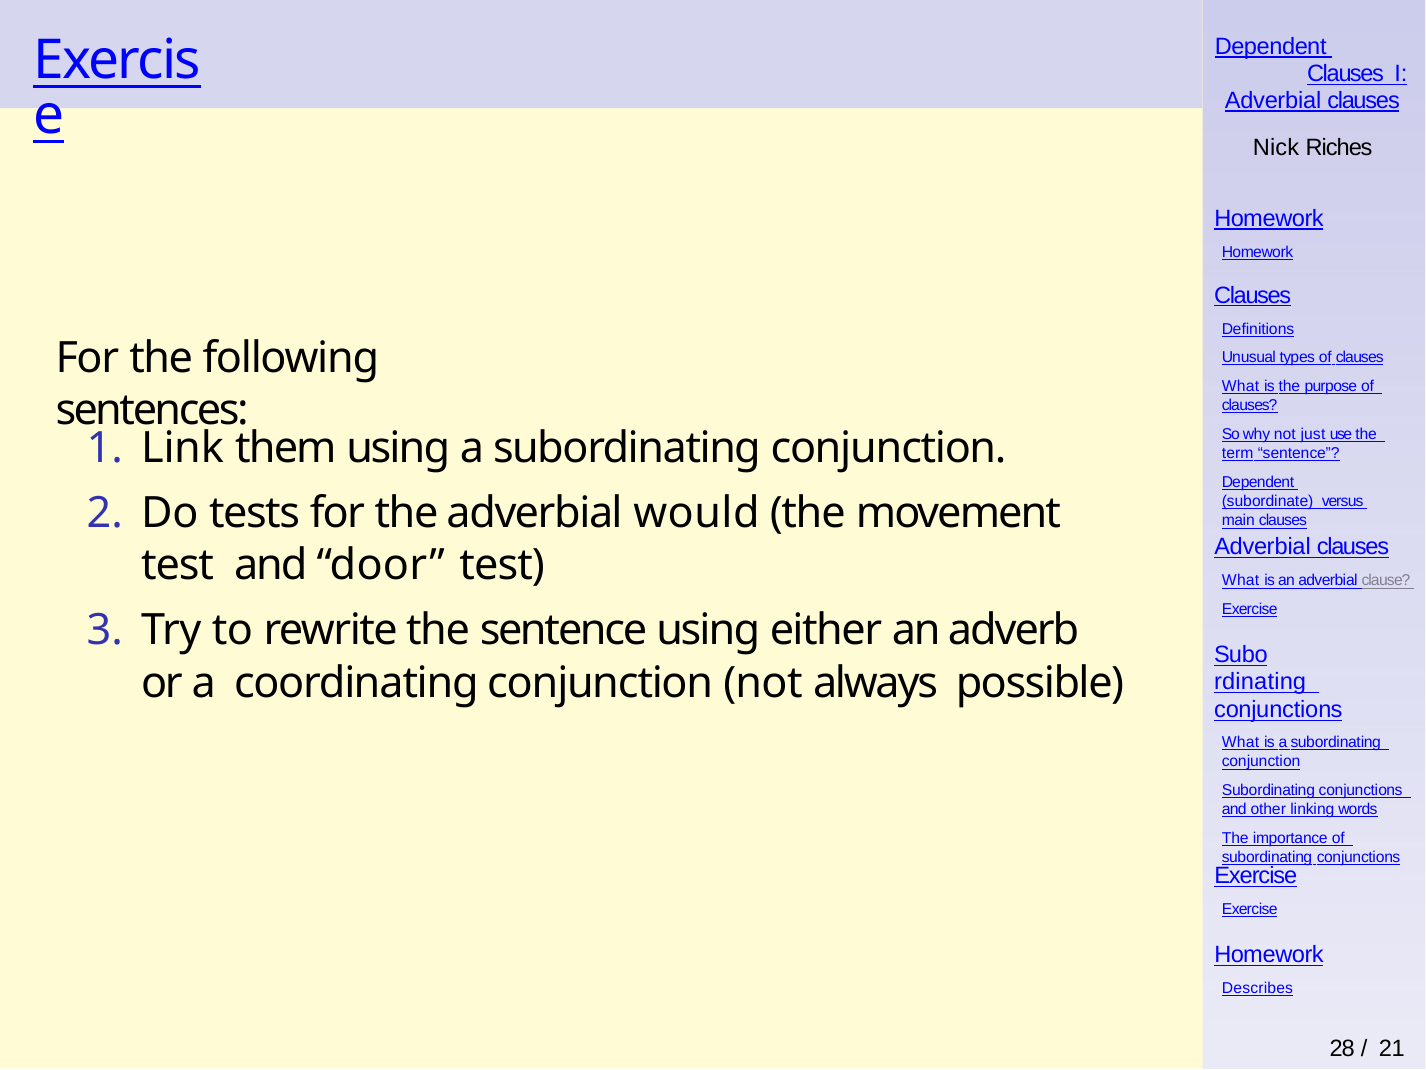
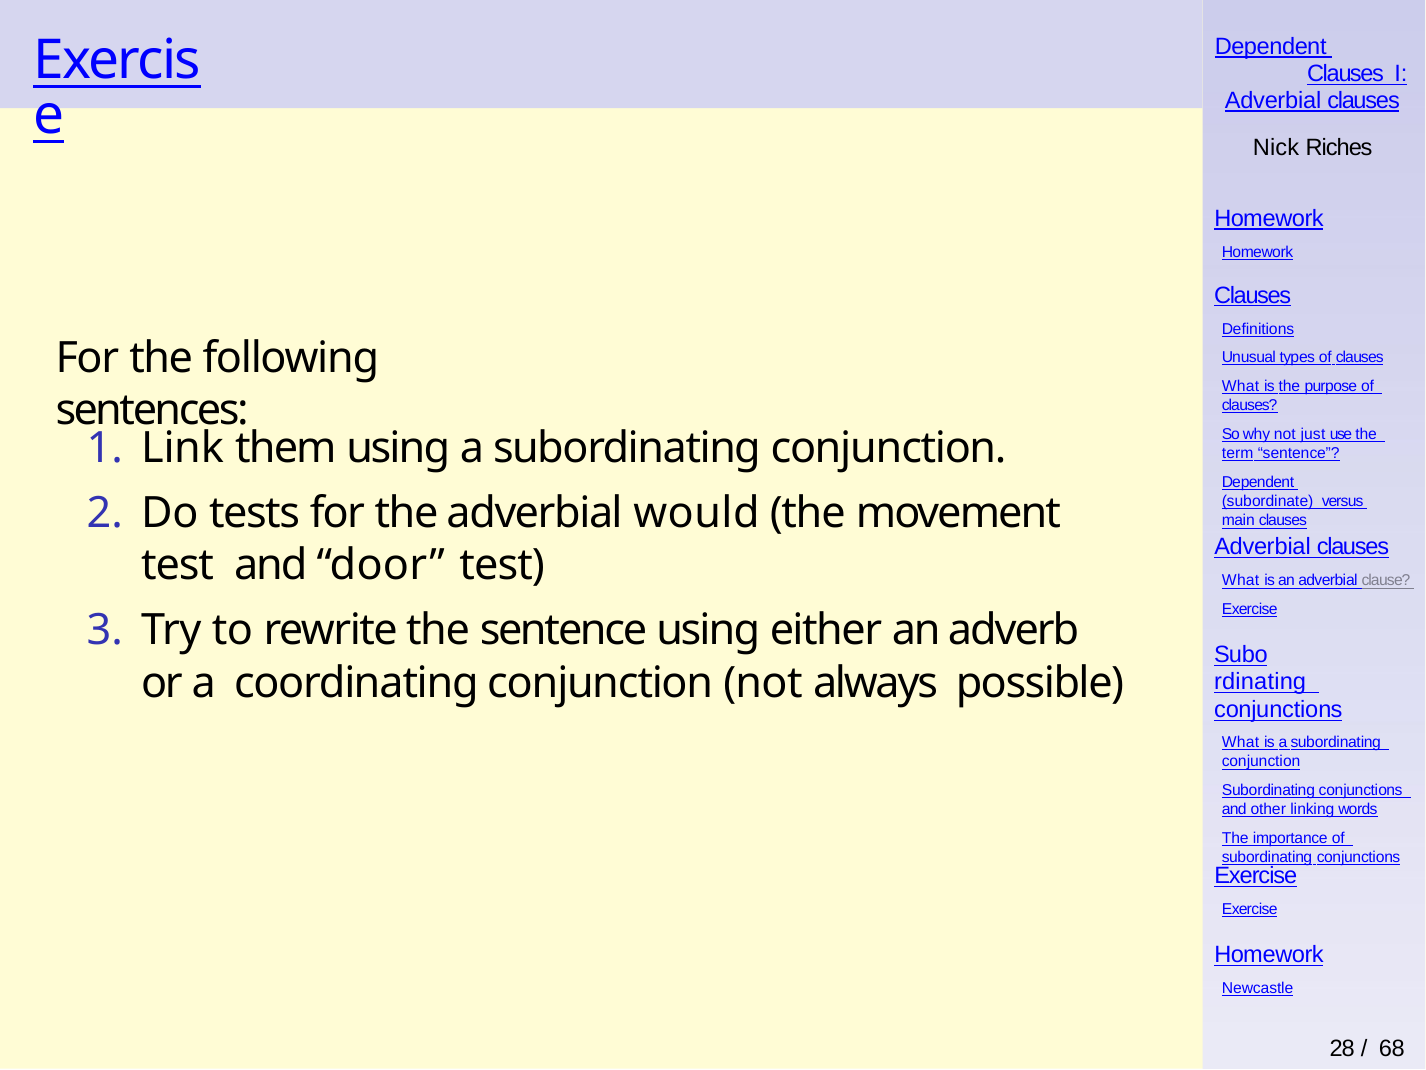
Describes: Describes -> Newcastle
21: 21 -> 68
